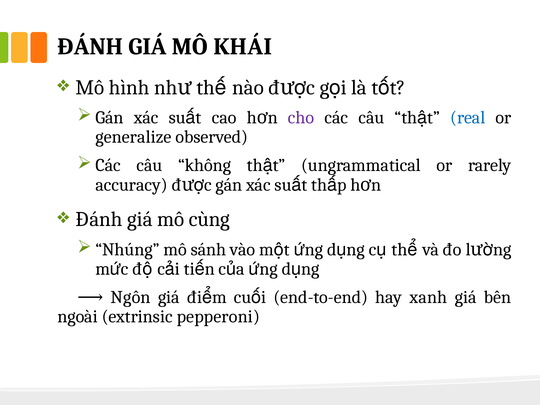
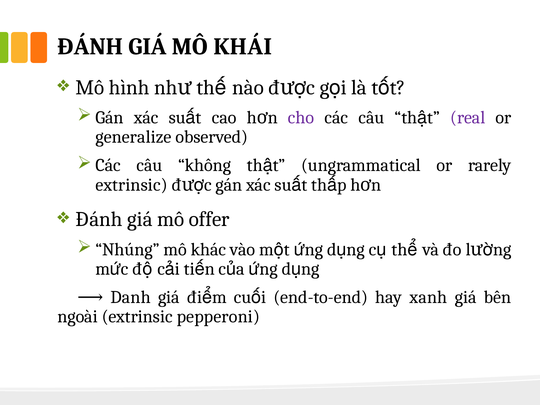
real colour: blue -> purple
accuracy at (132, 185): accuracy -> extrinsic
cùng: cùng -> offer
sánh: sánh -> khác
Ngôn: Ngôn -> Danh
